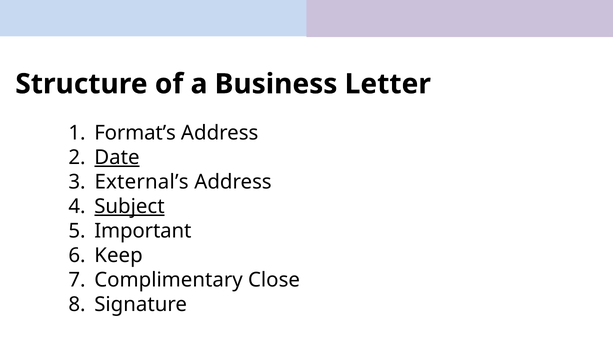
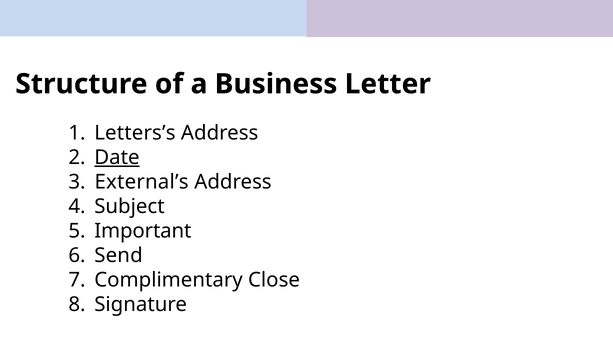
Format’s: Format’s -> Letters’s
Subject underline: present -> none
Keep: Keep -> Send
